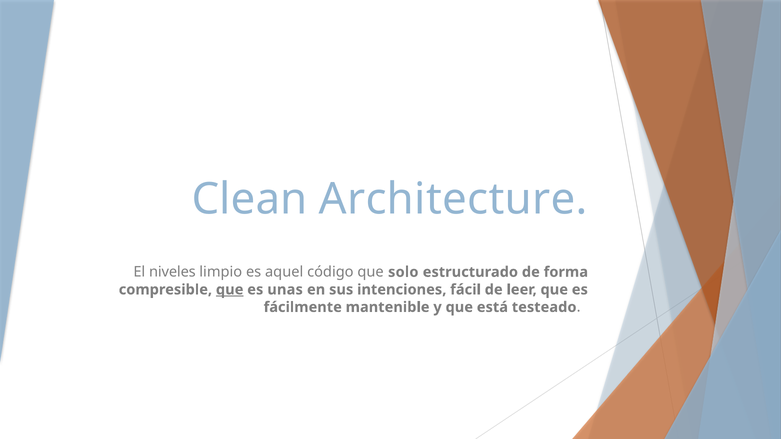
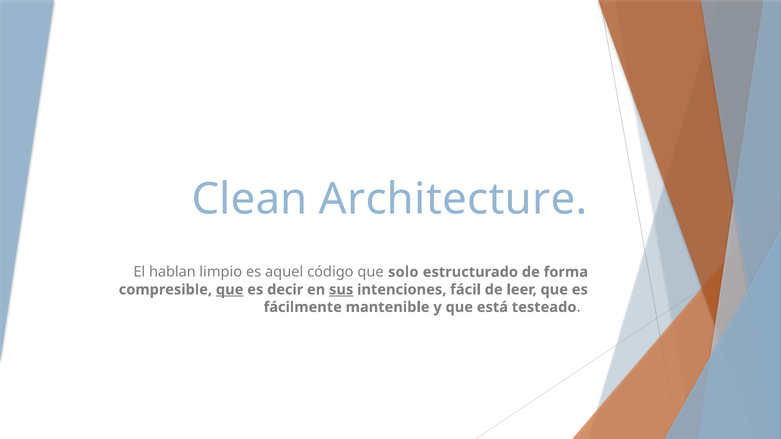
niveles: niveles -> hablan
unas: unas -> decir
sus underline: none -> present
